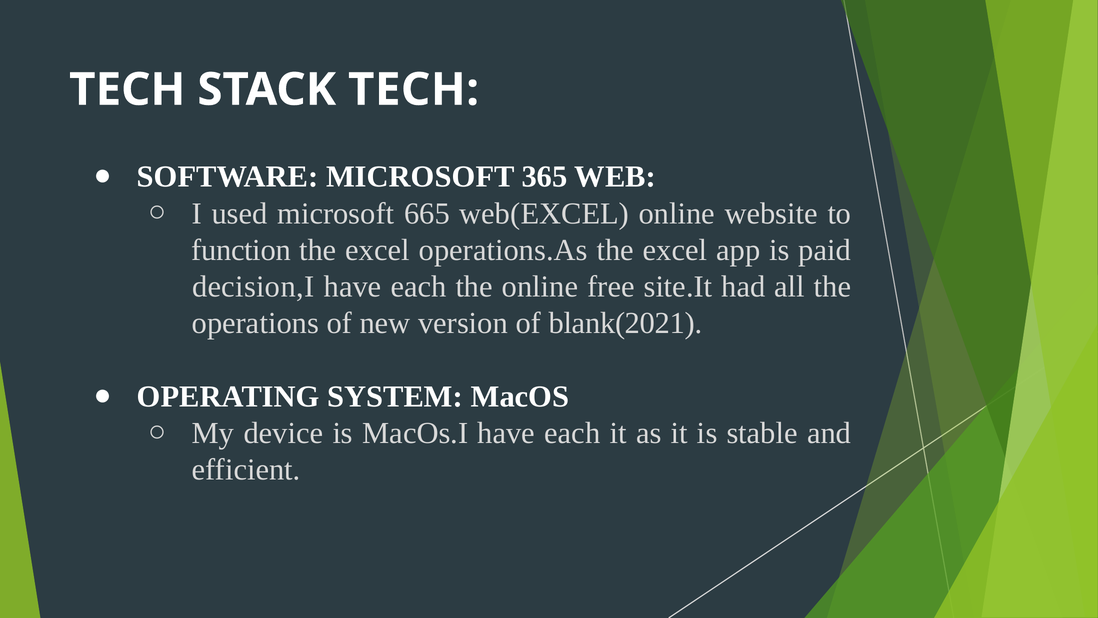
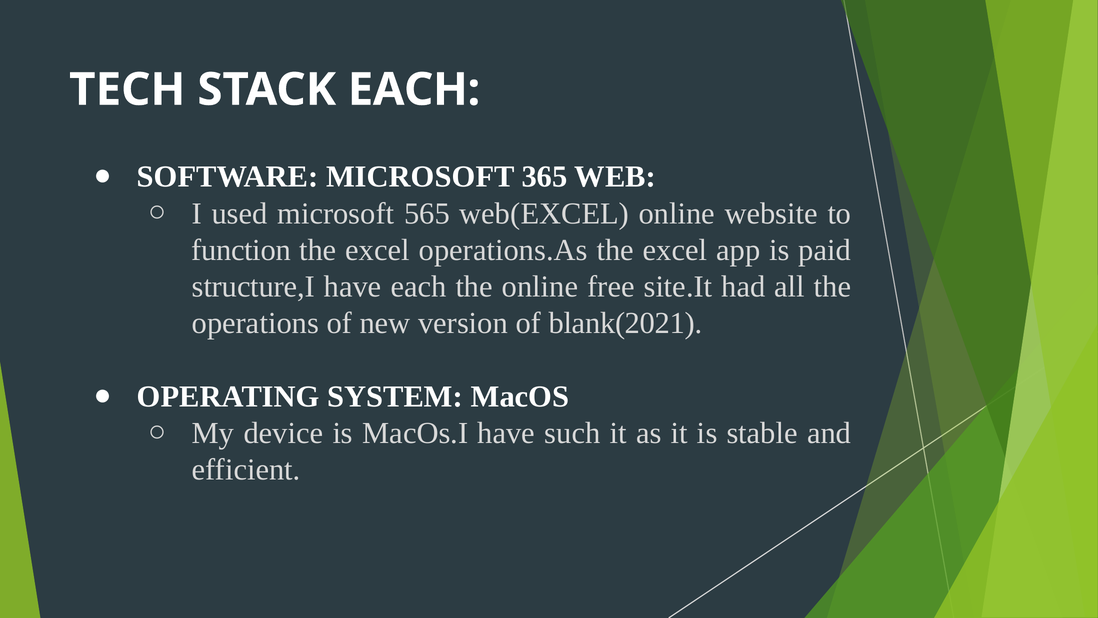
STACK TECH: TECH -> EACH
665: 665 -> 565
decision,I: decision,I -> structure,I
MacOs.I have each: each -> such
